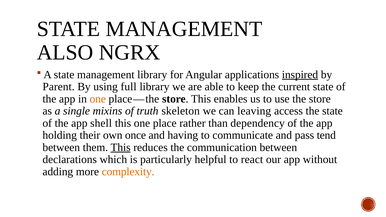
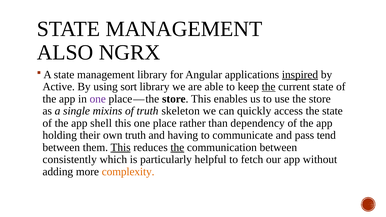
Parent: Parent -> Active
full: full -> sort
the at (269, 87) underline: none -> present
one at (98, 99) colour: orange -> purple
leaving: leaving -> quickly
own once: once -> truth
the at (177, 147) underline: none -> present
declarations: declarations -> consistently
react: react -> fetch
